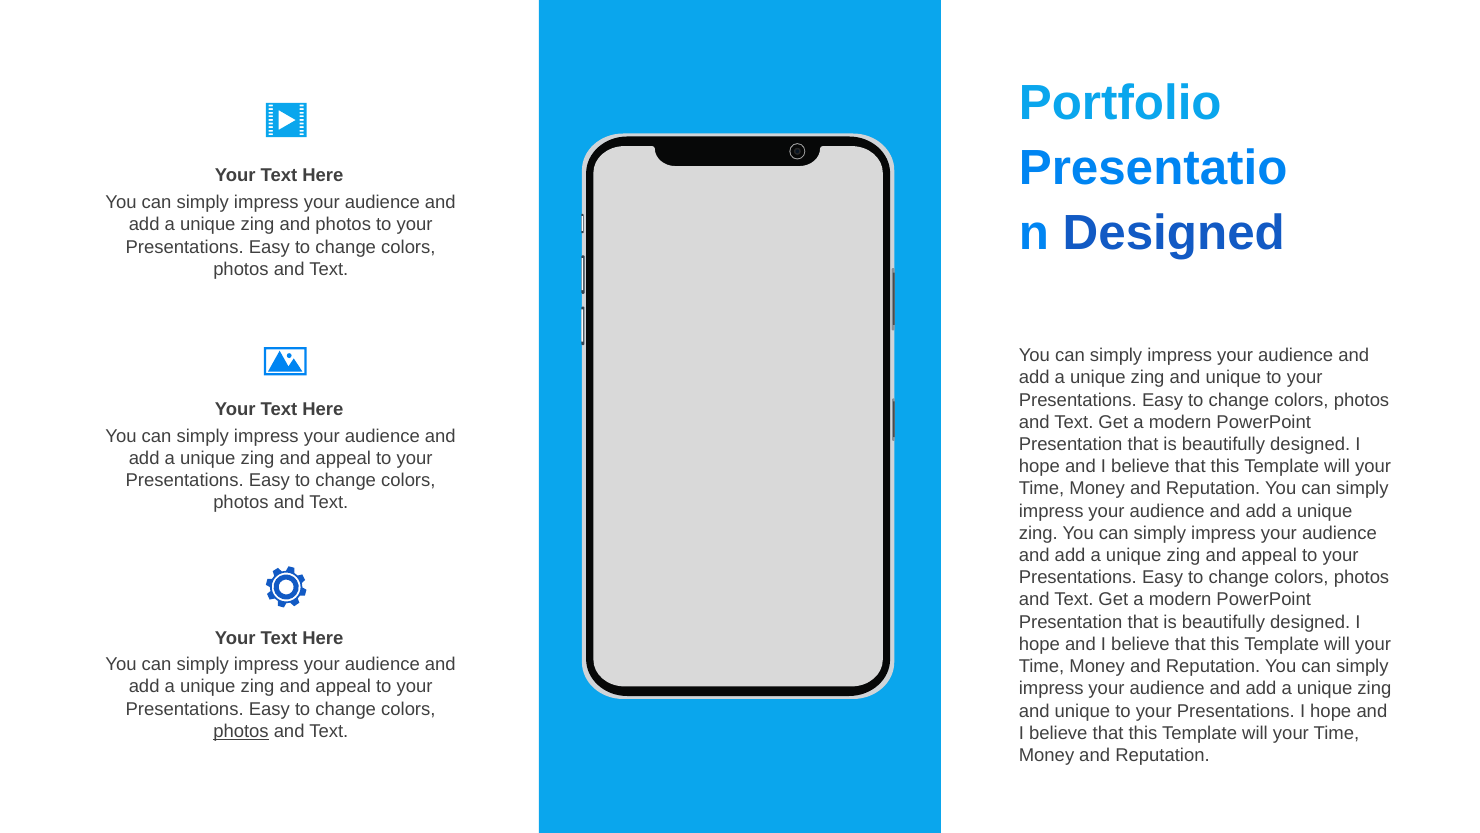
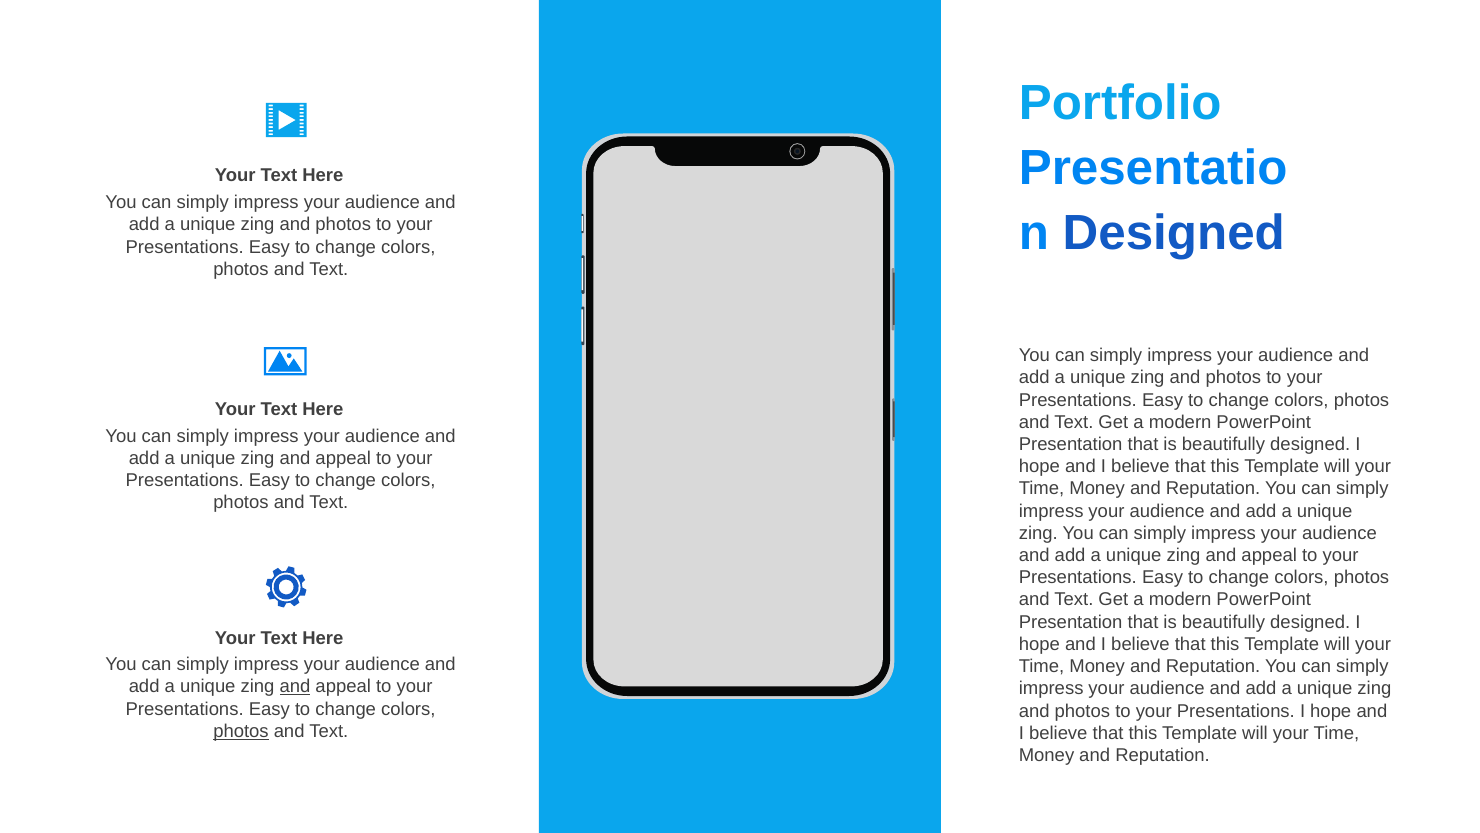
unique at (1233, 378): unique -> photos
and at (295, 686) underline: none -> present
unique at (1082, 710): unique -> photos
